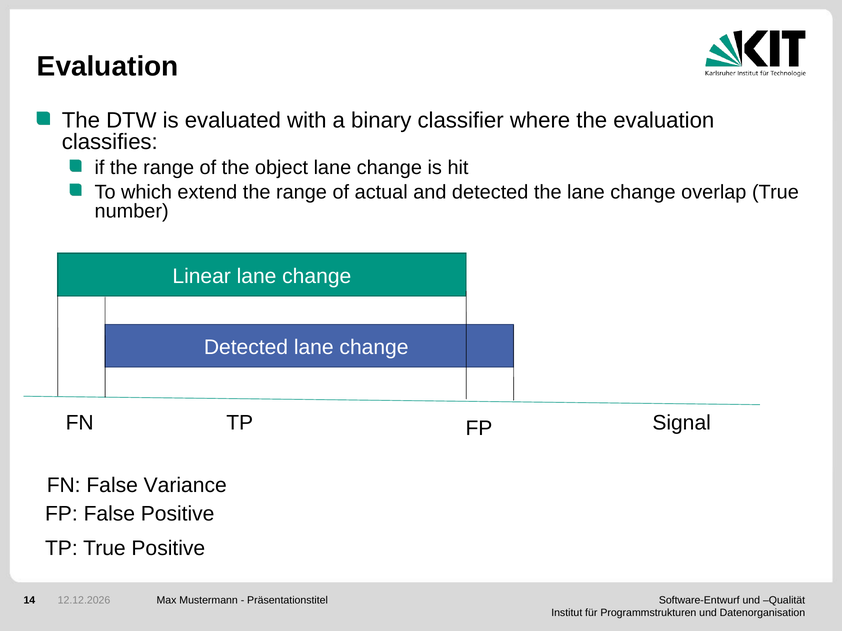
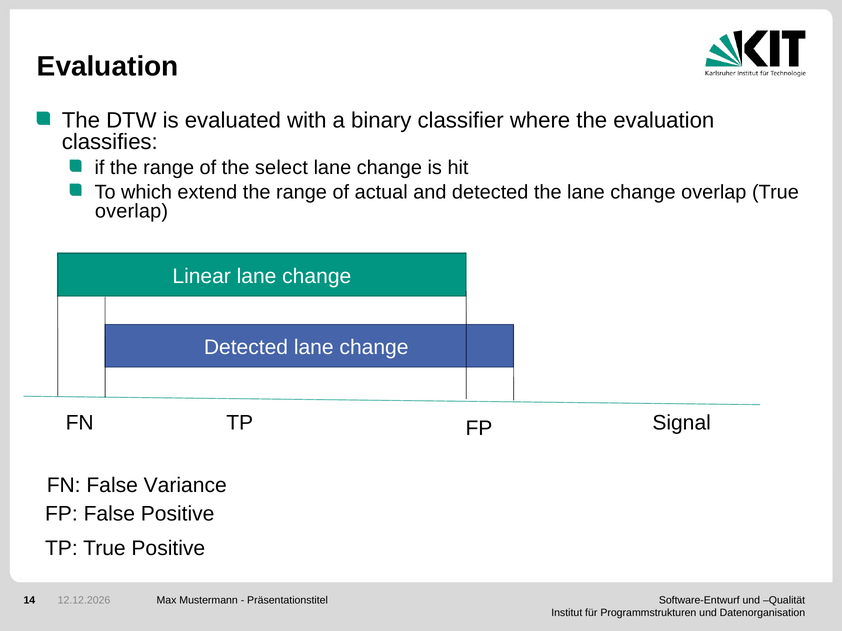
object: object -> select
number at (132, 211): number -> overlap
